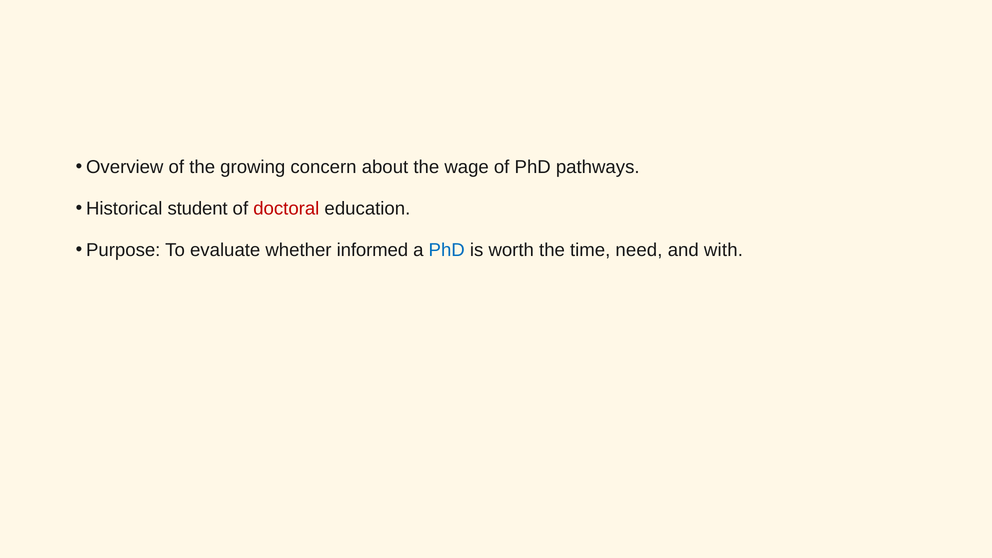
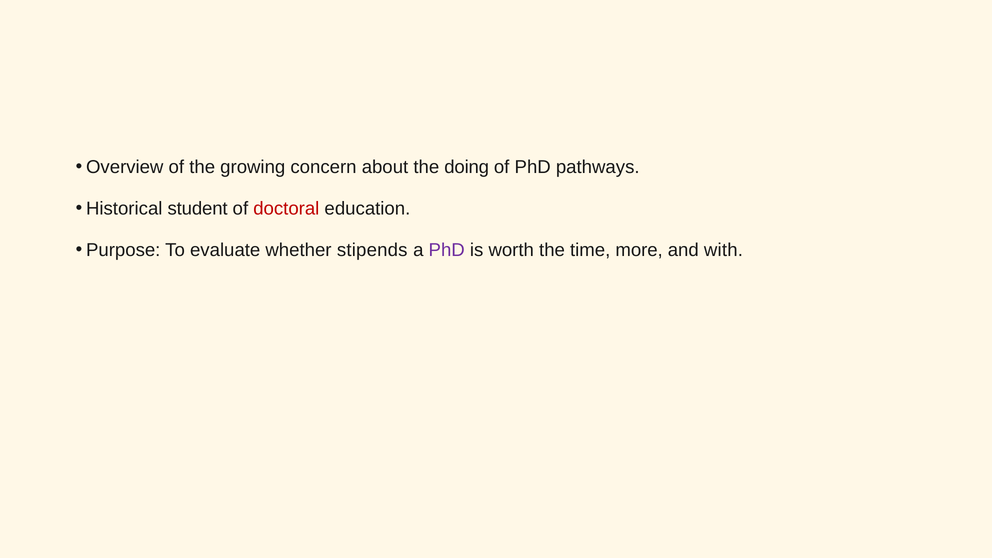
wage: wage -> doing
informed: informed -> stipends
PhD at (447, 250) colour: blue -> purple
need: need -> more
